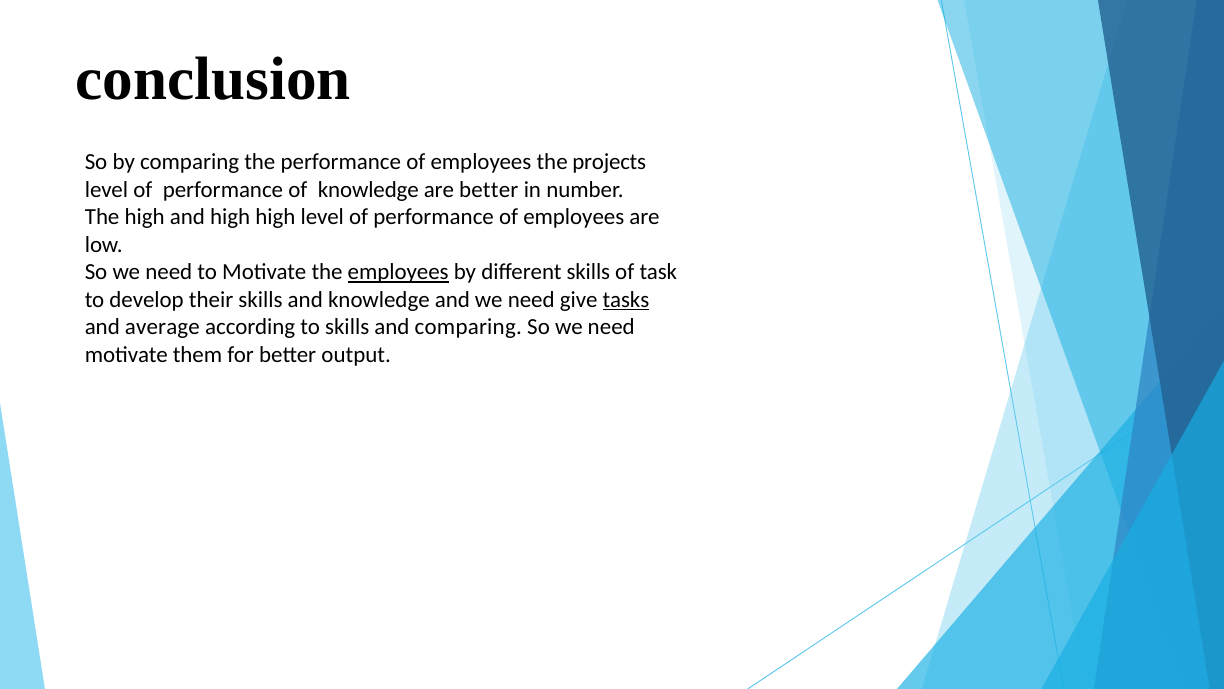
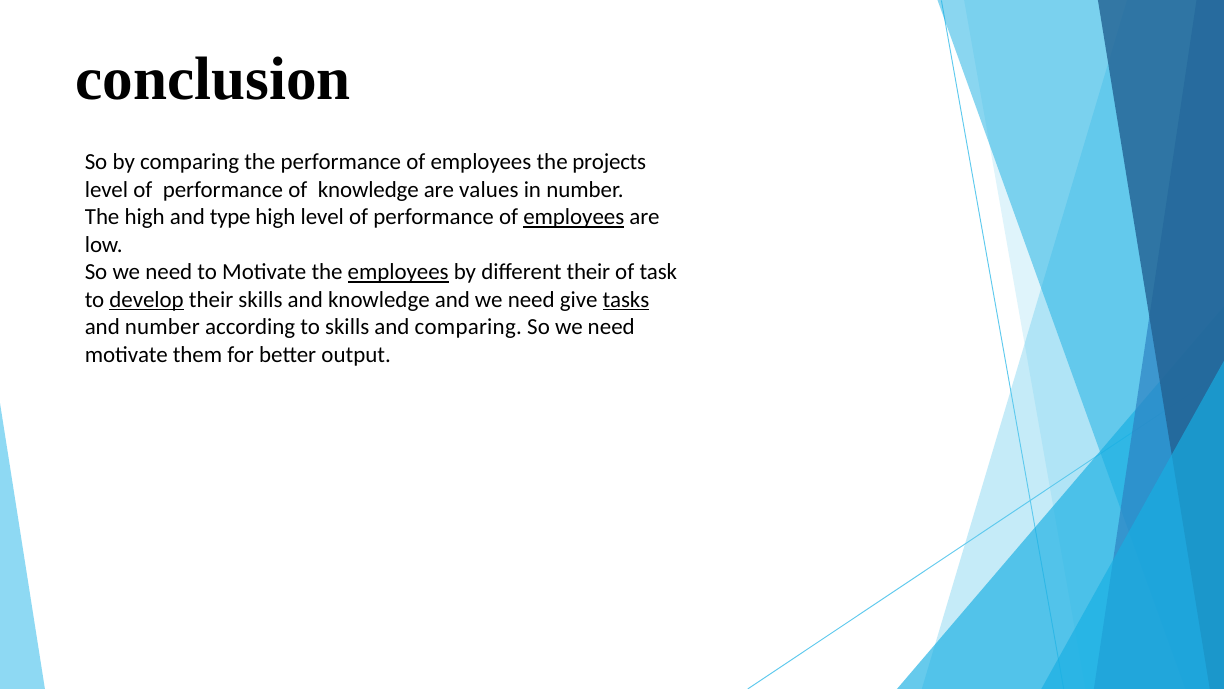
are better: better -> values
and high: high -> type
employees at (574, 217) underline: none -> present
different skills: skills -> their
develop underline: none -> present
and average: average -> number
